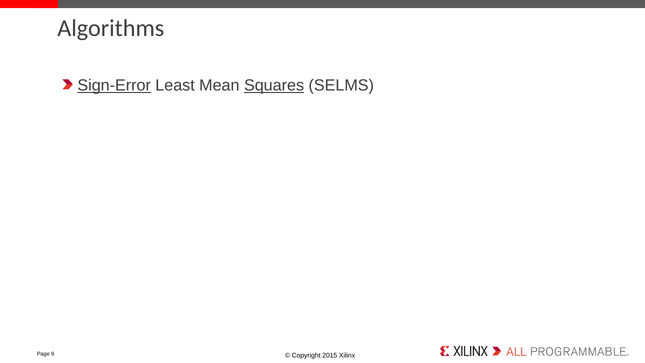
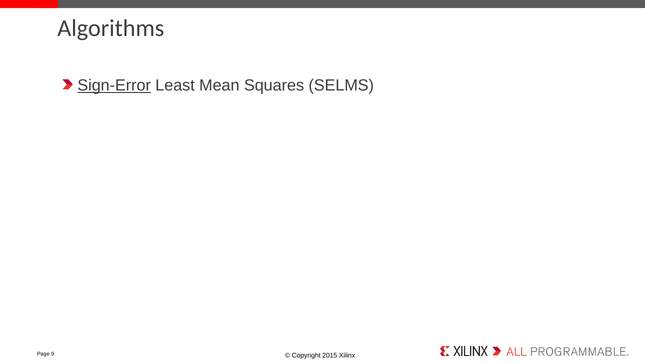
Squares underline: present -> none
